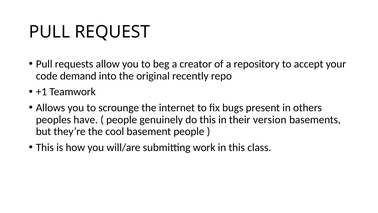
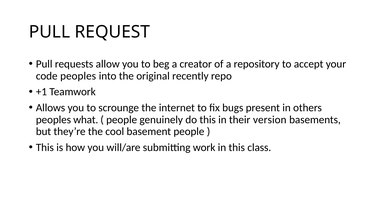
code demand: demand -> peoples
have: have -> what
